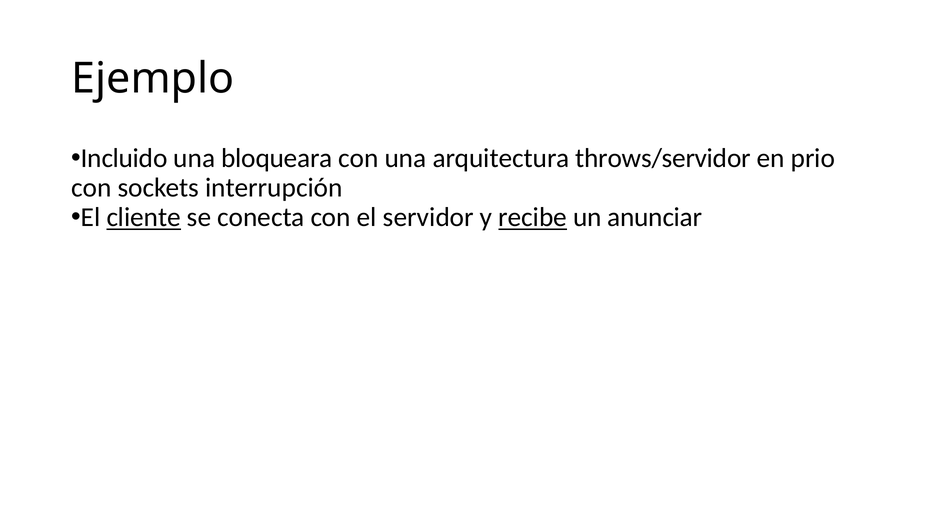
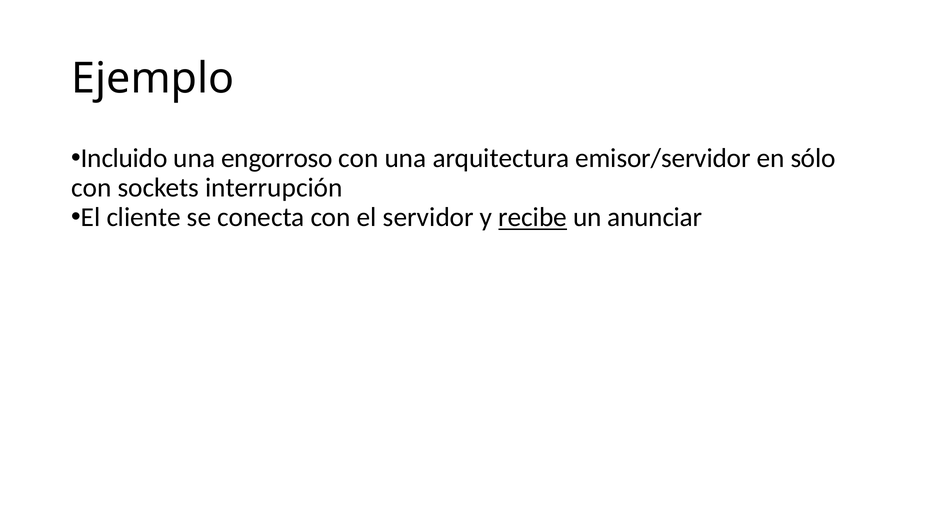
bloqueara: bloqueara -> engorroso
throws/servidor: throws/servidor -> emisor/servidor
prio: prio -> sólo
cliente underline: present -> none
